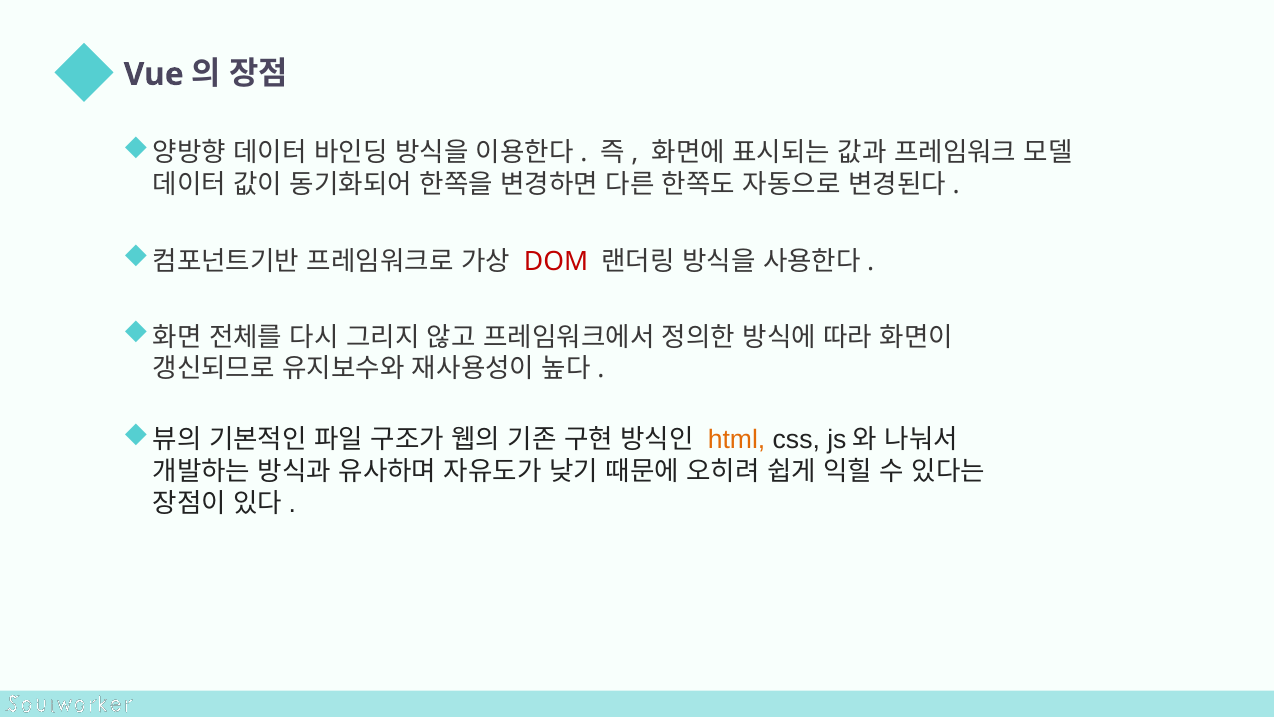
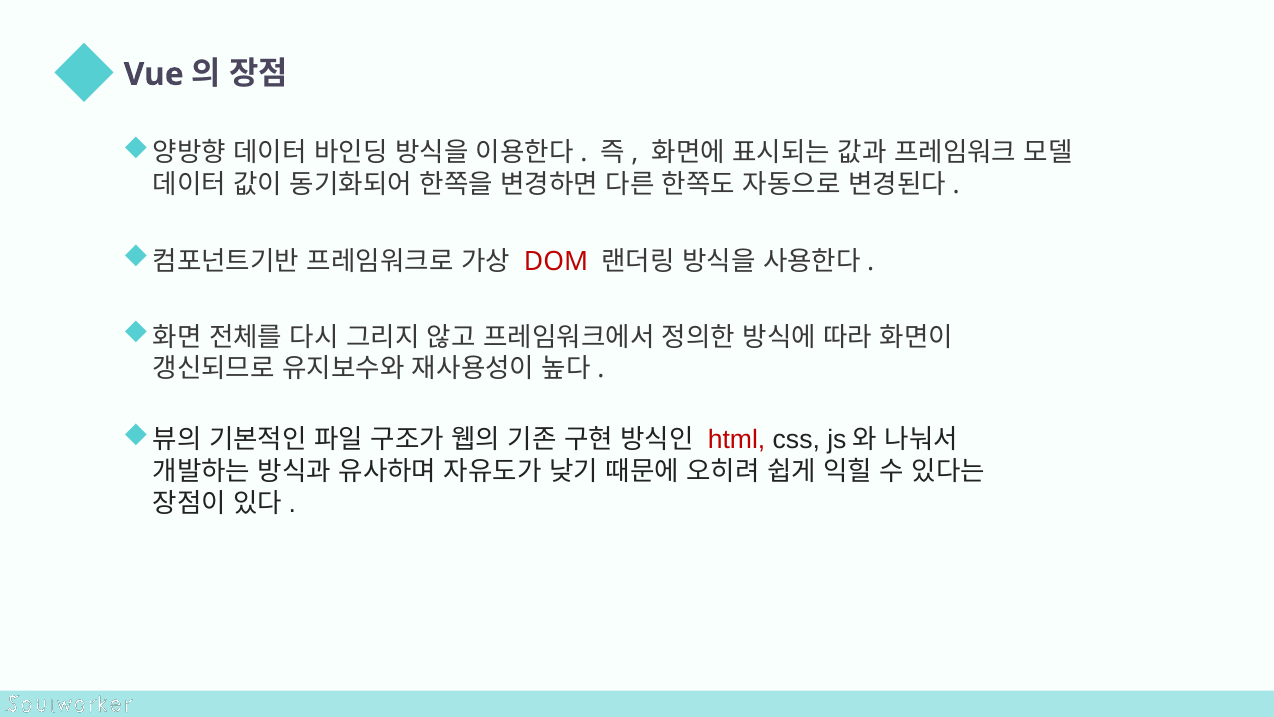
html colour: orange -> red
